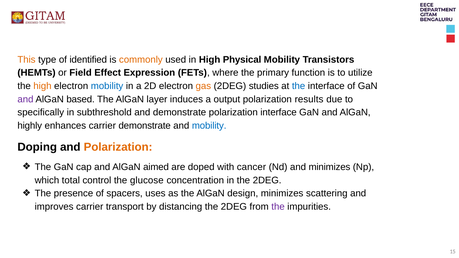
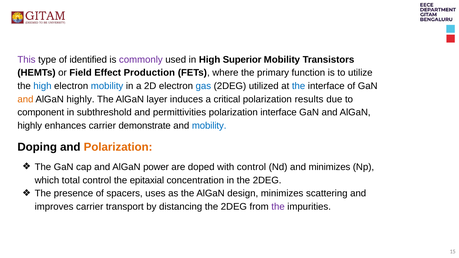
This colour: orange -> purple
commonly colour: orange -> purple
Physical: Physical -> Superior
Expression: Expression -> Production
high at (42, 86) colour: orange -> blue
gas colour: orange -> blue
studies: studies -> utilized
and at (25, 99) colour: purple -> orange
based at (81, 99): based -> highly
output: output -> critical
specifically: specifically -> component
and demonstrate: demonstrate -> permittivities
aimed: aimed -> power
with cancer: cancer -> control
glucose: glucose -> epitaxial
